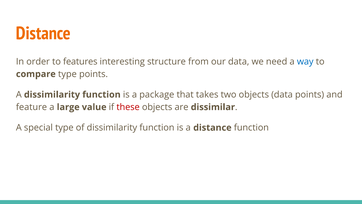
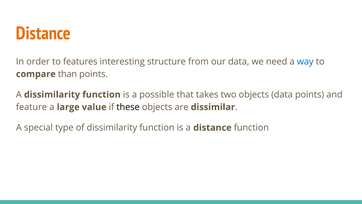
compare type: type -> than
package: package -> possible
these colour: red -> black
